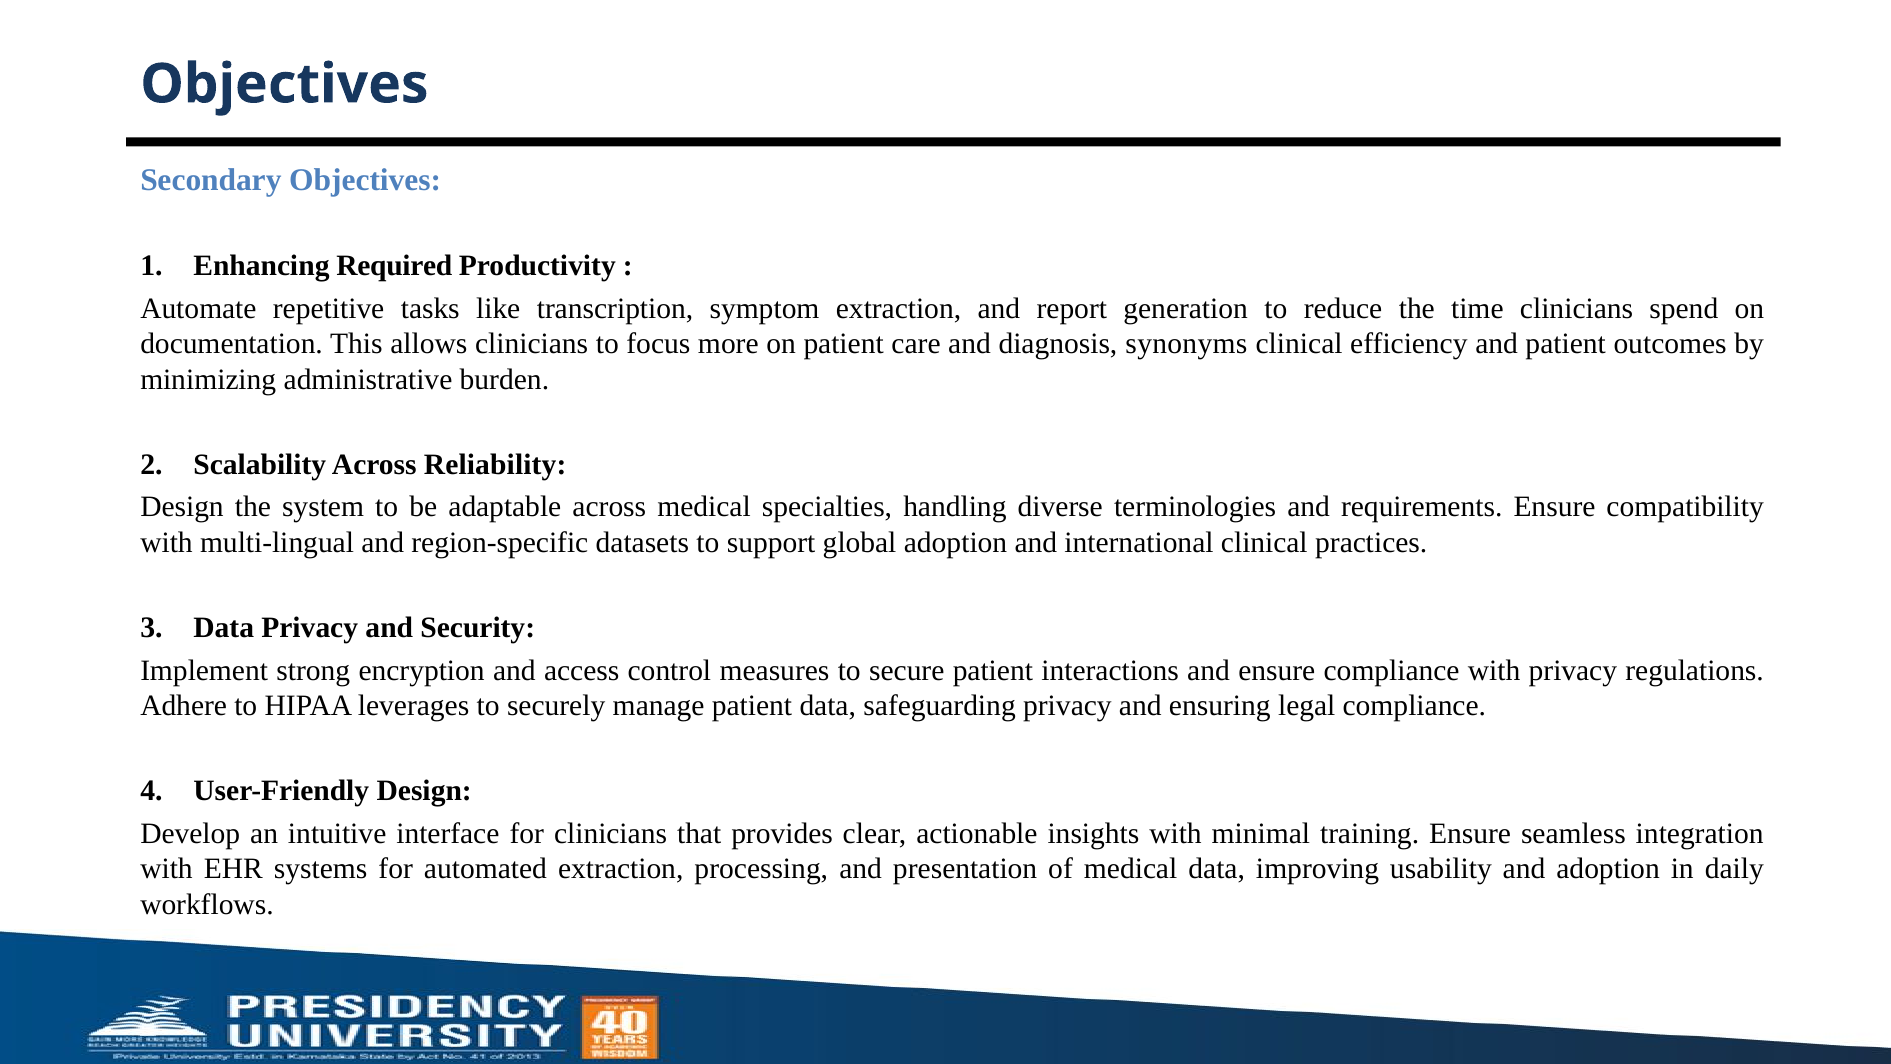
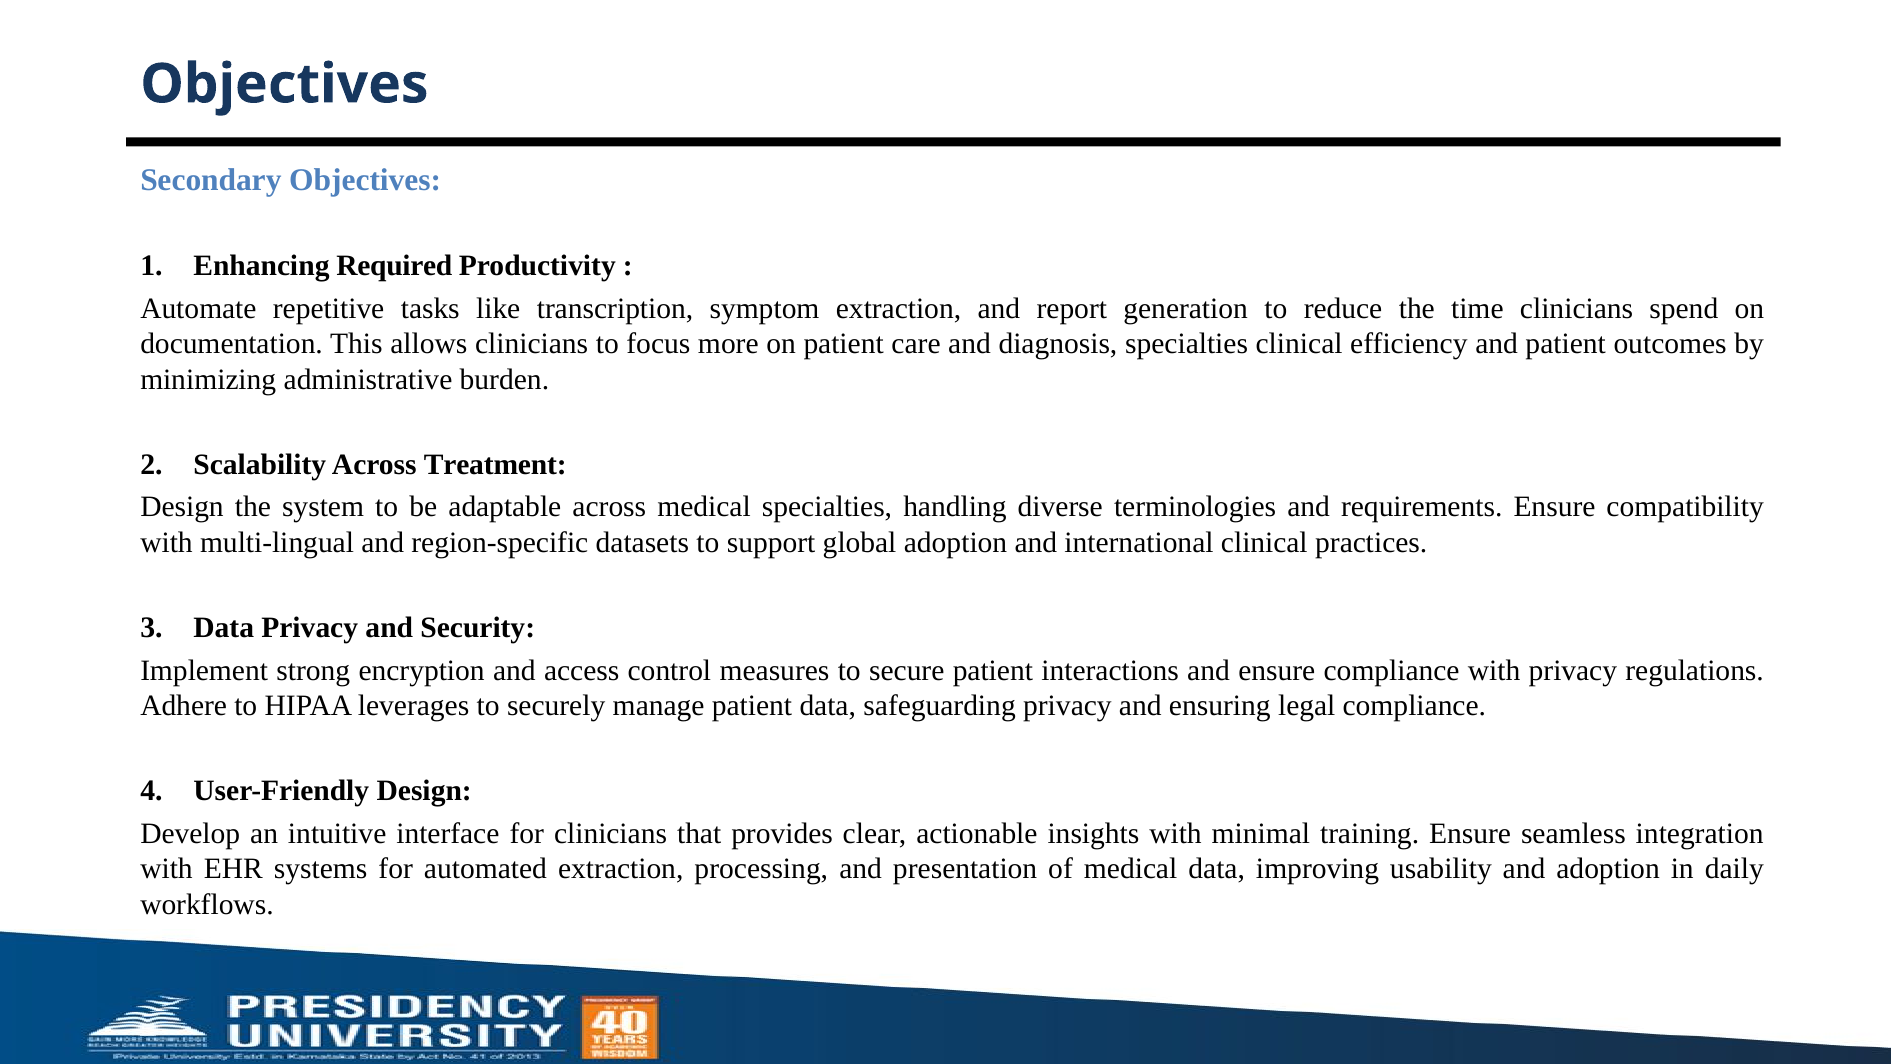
diagnosis synonyms: synonyms -> specialties
Reliability: Reliability -> Treatment
